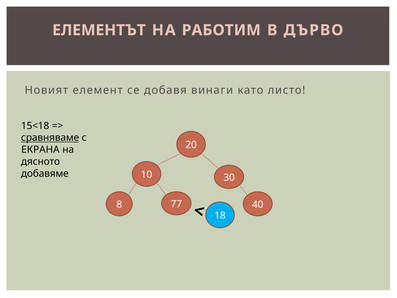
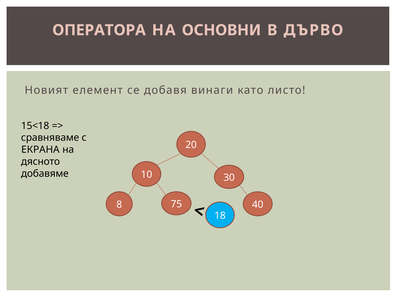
ЕЛЕМЕНТЪТ: ЕЛЕМЕНТЪТ -> ОПЕРАТОРА
РАБОТИМ: РАБОТИМ -> ОСНОВНИ
сравняваме underline: present -> none
77: 77 -> 75
